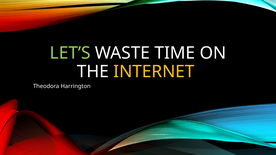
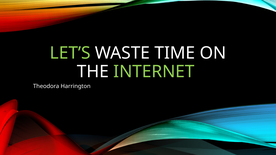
INTERNET colour: yellow -> light green
